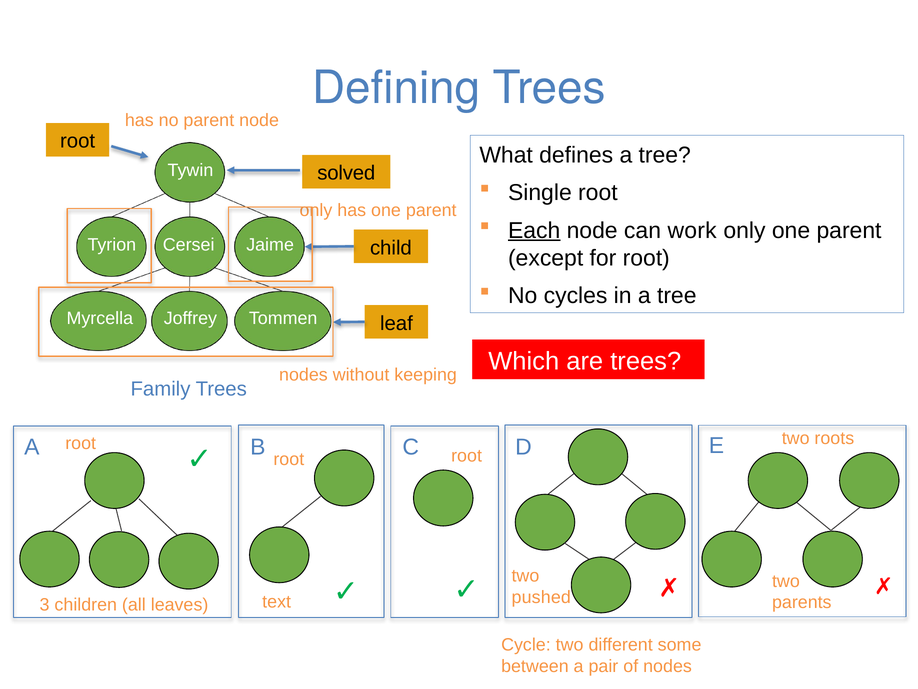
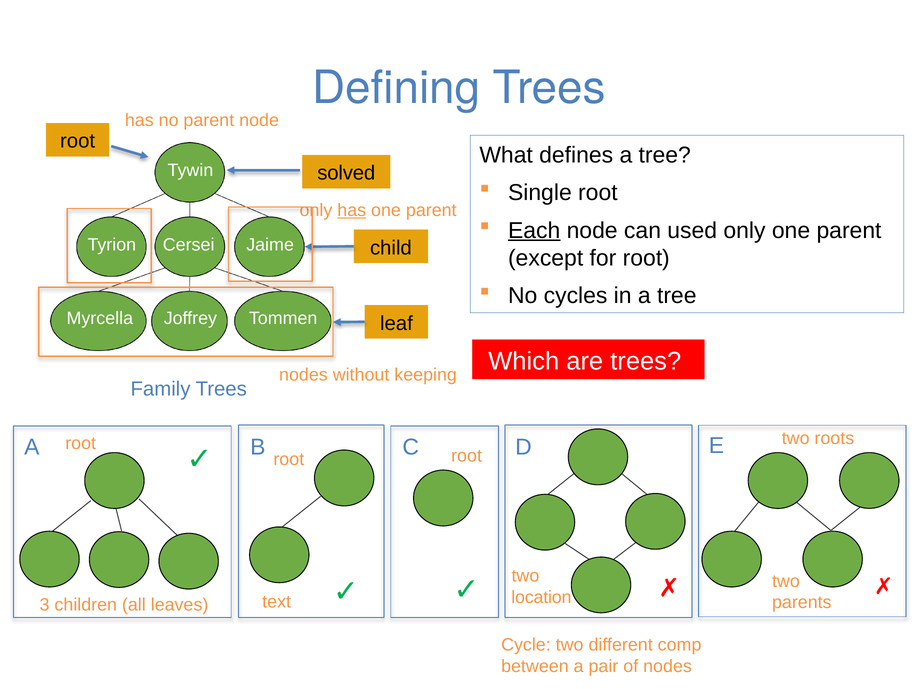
has at (352, 210) underline: none -> present
work: work -> used
pushed: pushed -> location
some: some -> comp
